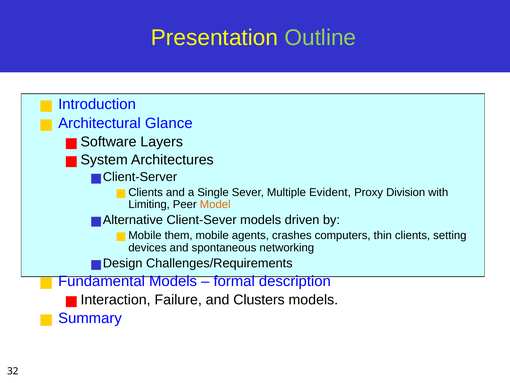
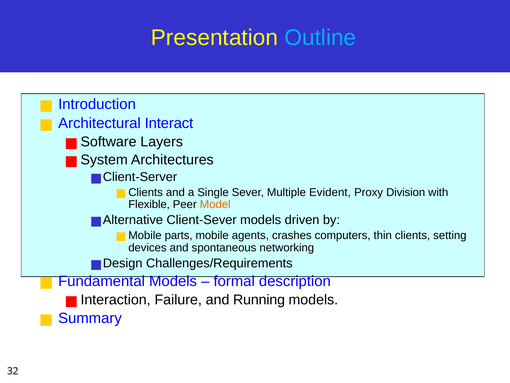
Outline colour: light green -> light blue
Glance: Glance -> Interact
Limiting: Limiting -> Flexible
them: them -> parts
Clusters: Clusters -> Running
